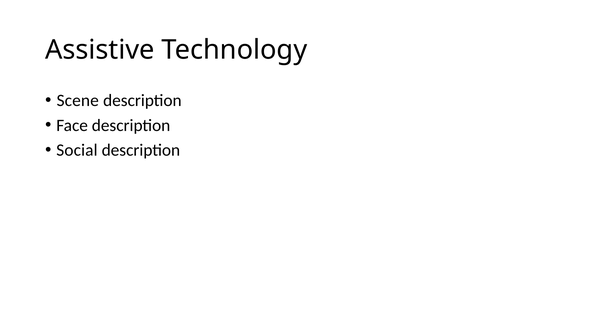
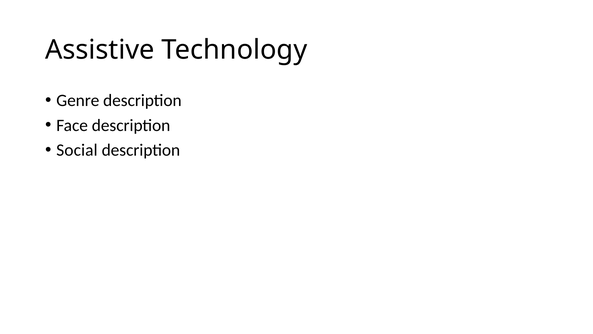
Scene: Scene -> Genre
